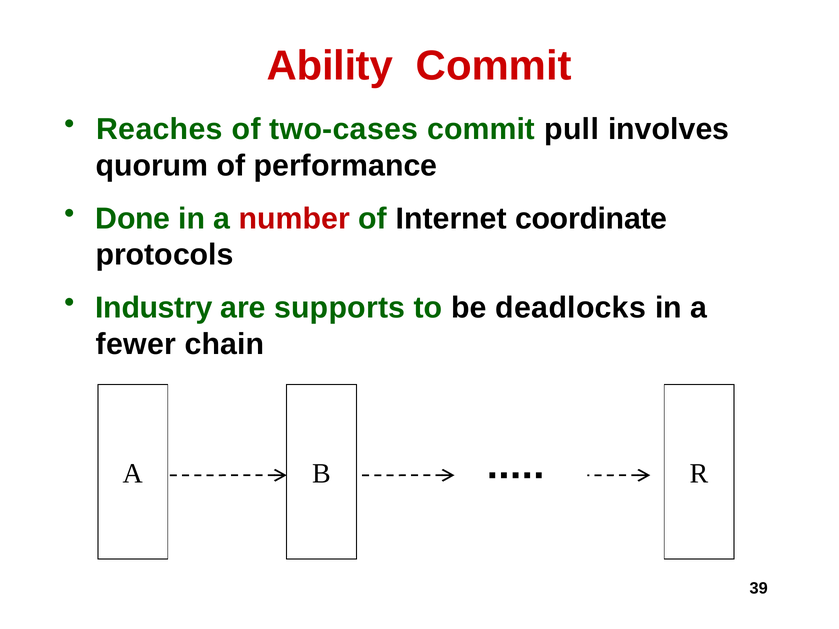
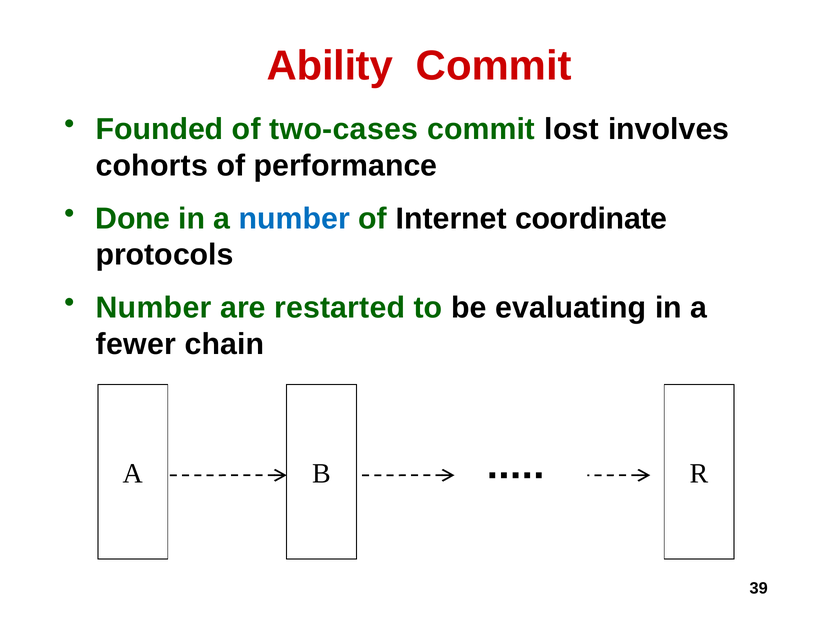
Reaches: Reaches -> Founded
pull: pull -> lost
quorum: quorum -> cohorts
number at (294, 219) colour: red -> blue
Industry at (154, 308): Industry -> Number
supports: supports -> restarted
deadlocks: deadlocks -> evaluating
